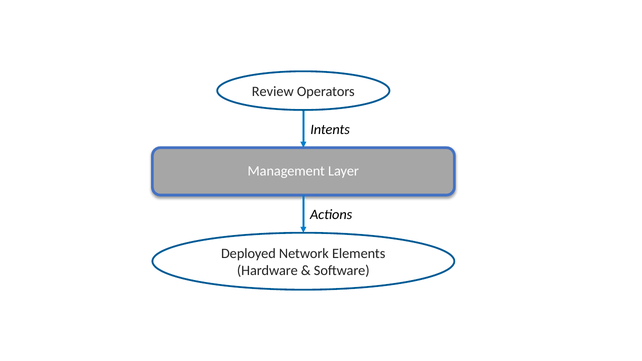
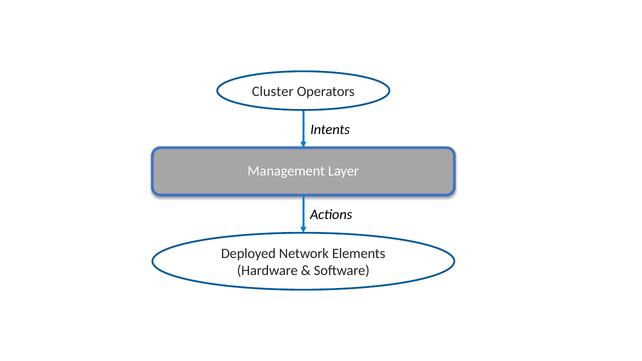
Review: Review -> Cluster
